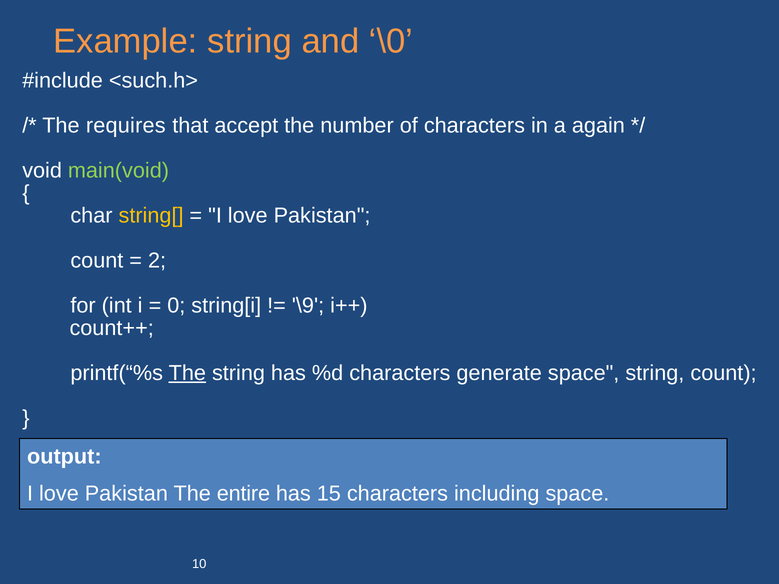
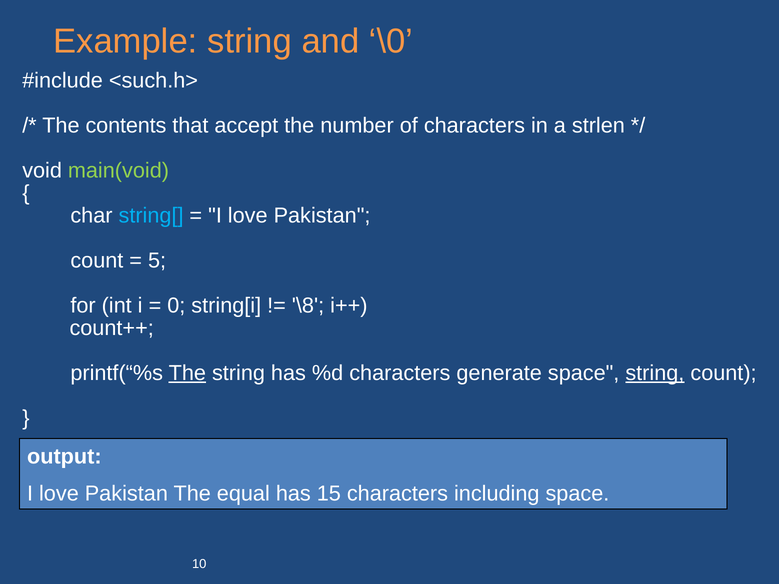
requires: requires -> contents
again: again -> strlen
string[ colour: yellow -> light blue
2: 2 -> 5
\9: \9 -> \8
string at (655, 373) underline: none -> present
entire: entire -> equal
